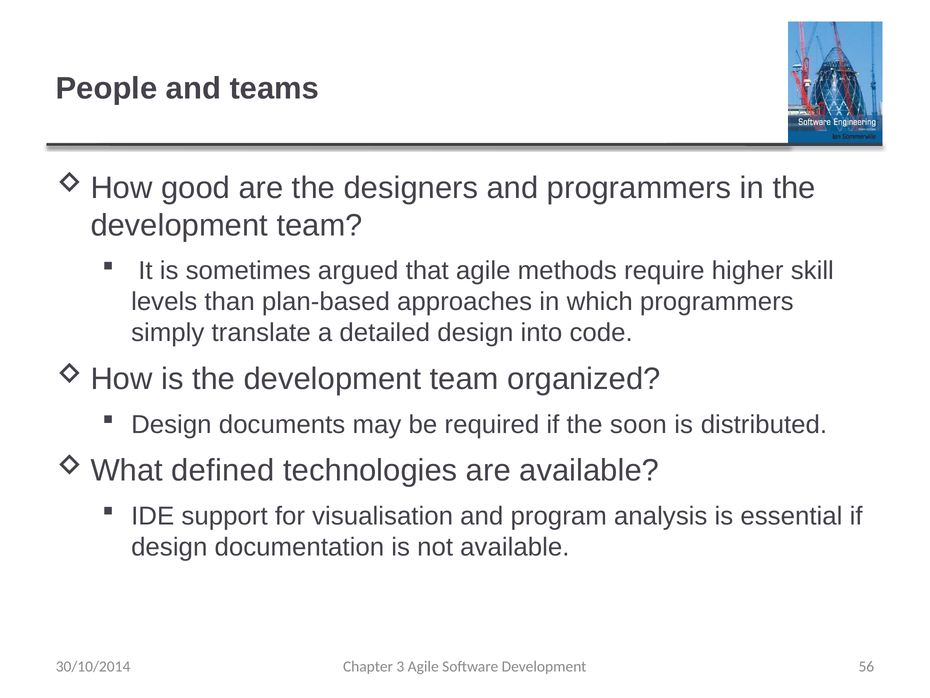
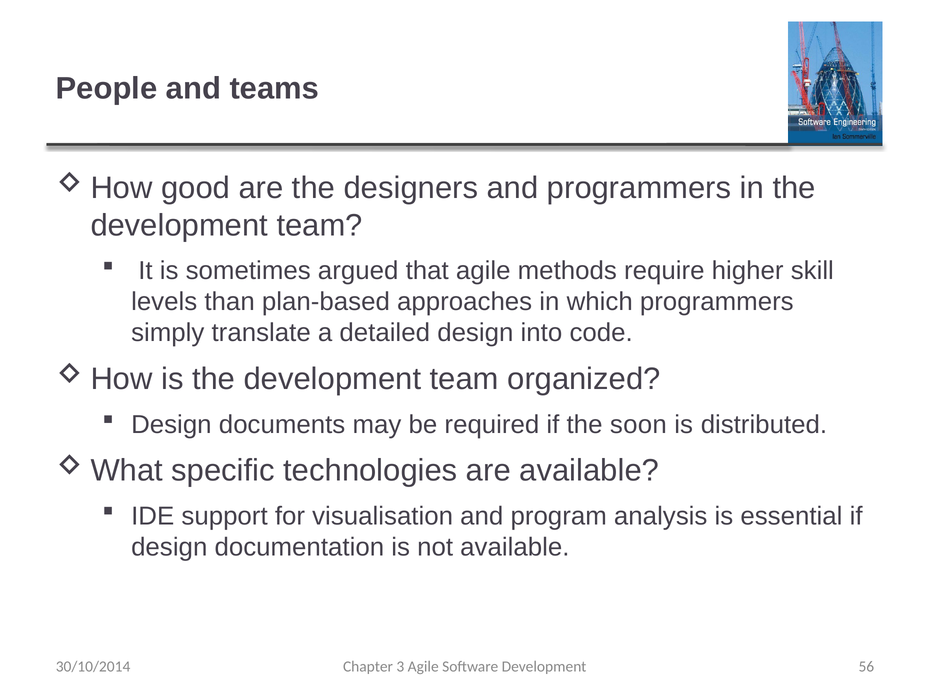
defined: defined -> specific
